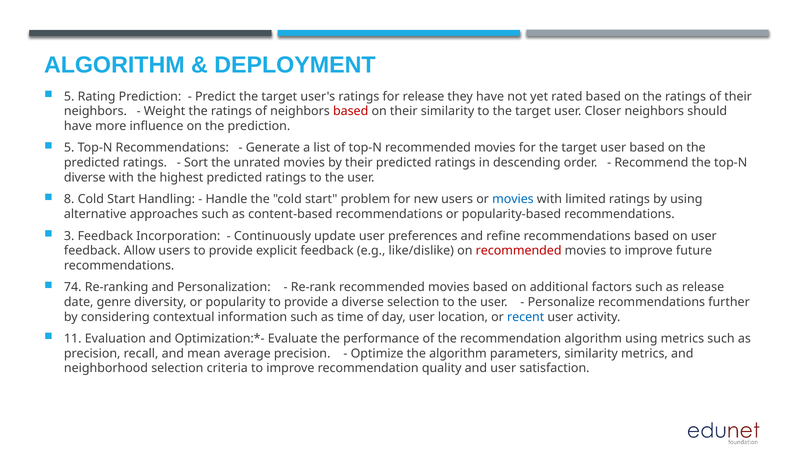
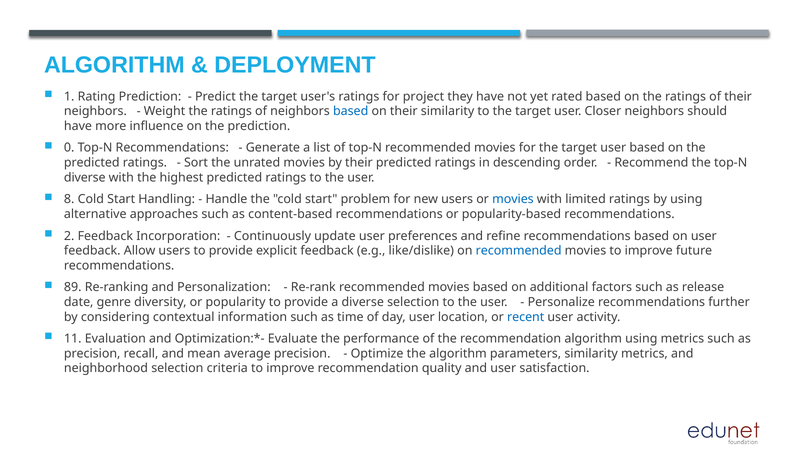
5 at (69, 96): 5 -> 1
for release: release -> project
based at (351, 111) colour: red -> blue
5 at (69, 148): 5 -> 0
3: 3 -> 2
recommended at (519, 251) colour: red -> blue
74: 74 -> 89
